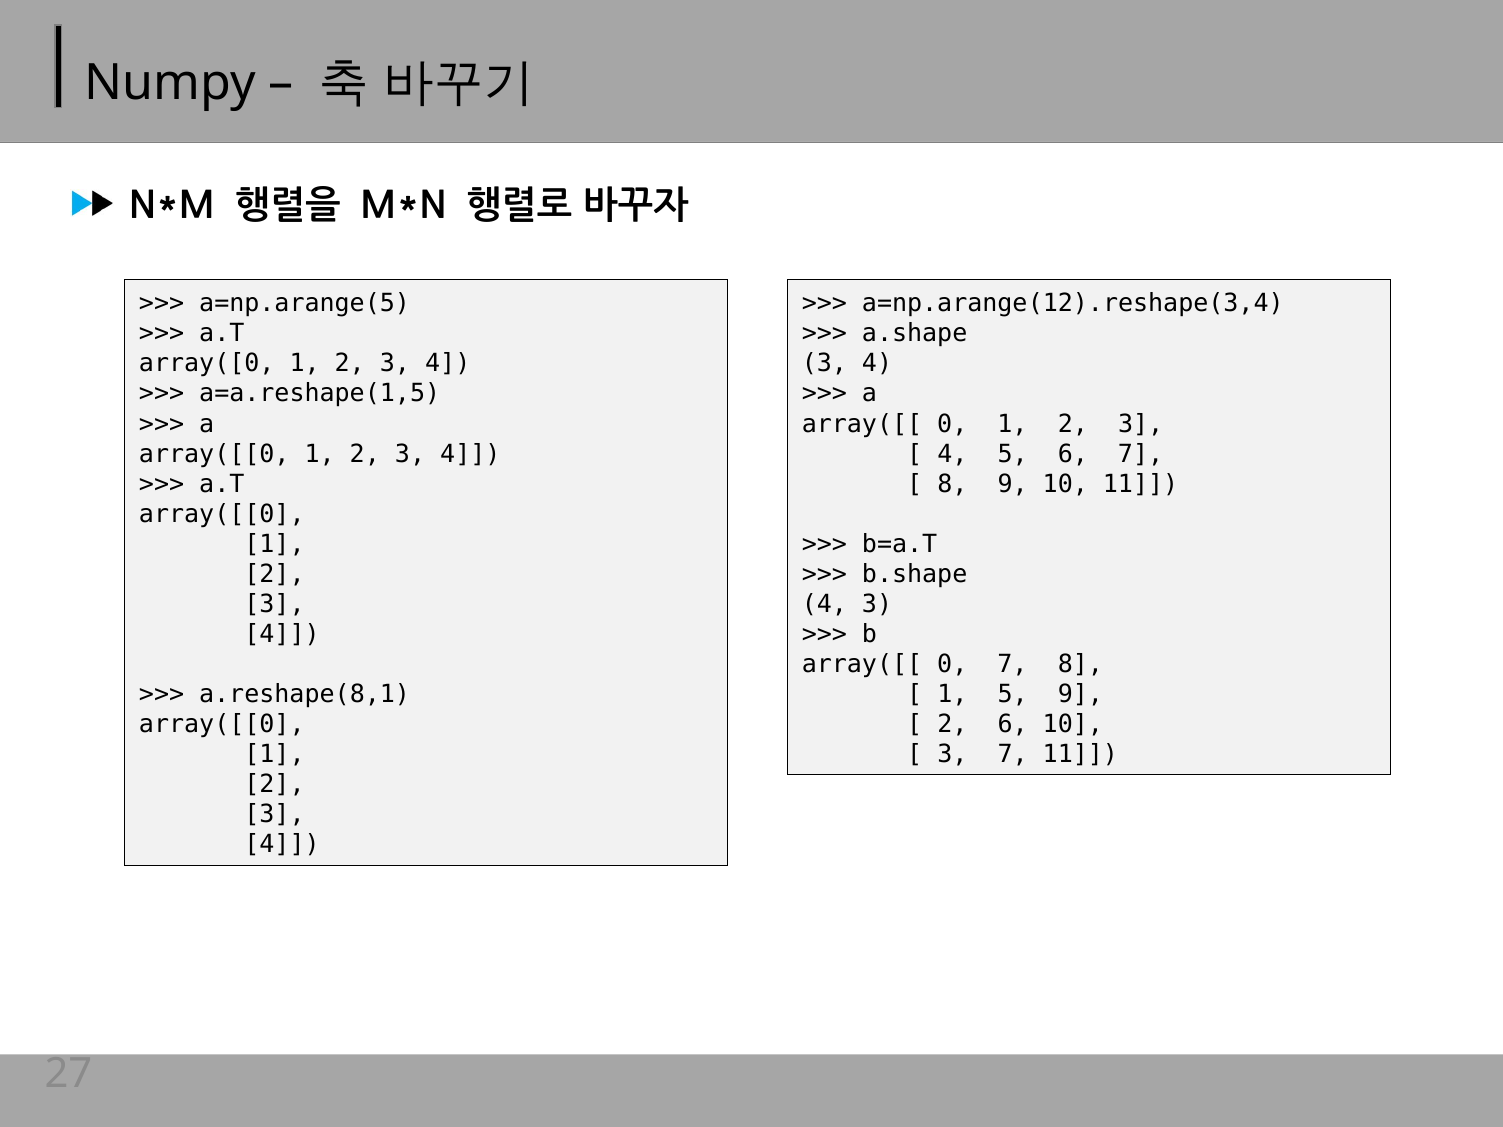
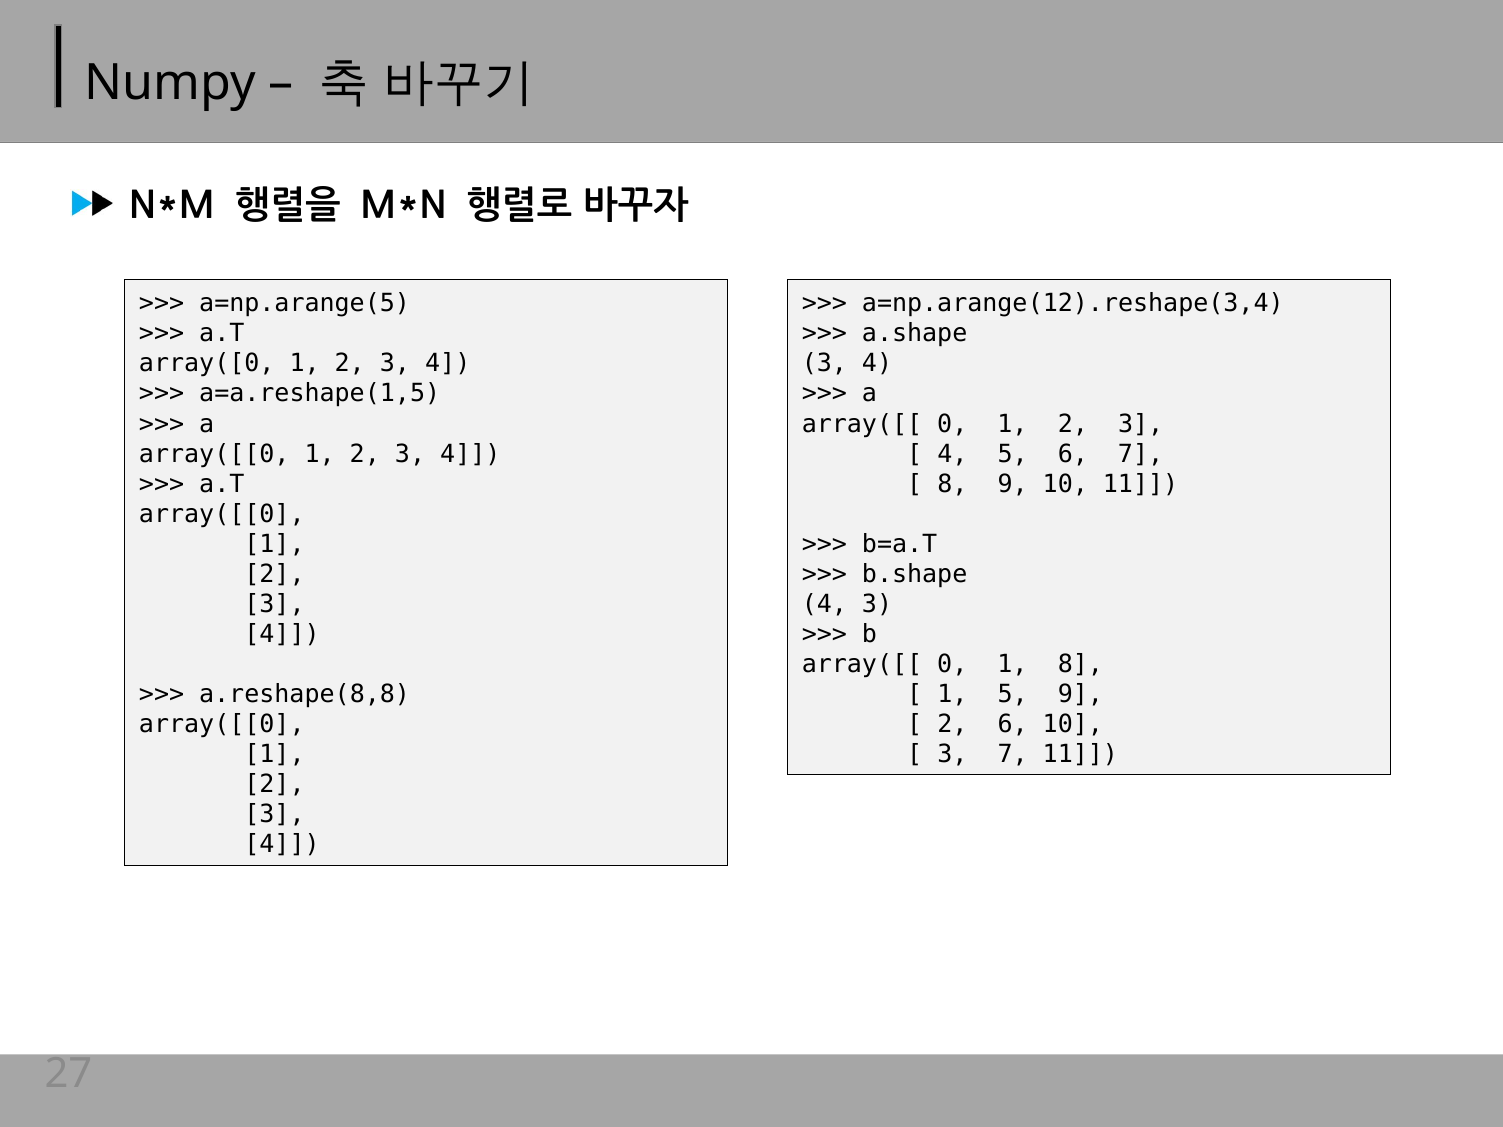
7 at (1012, 664): 7 -> 1
a.reshape(8,1: a.reshape(8,1 -> a.reshape(8,8
